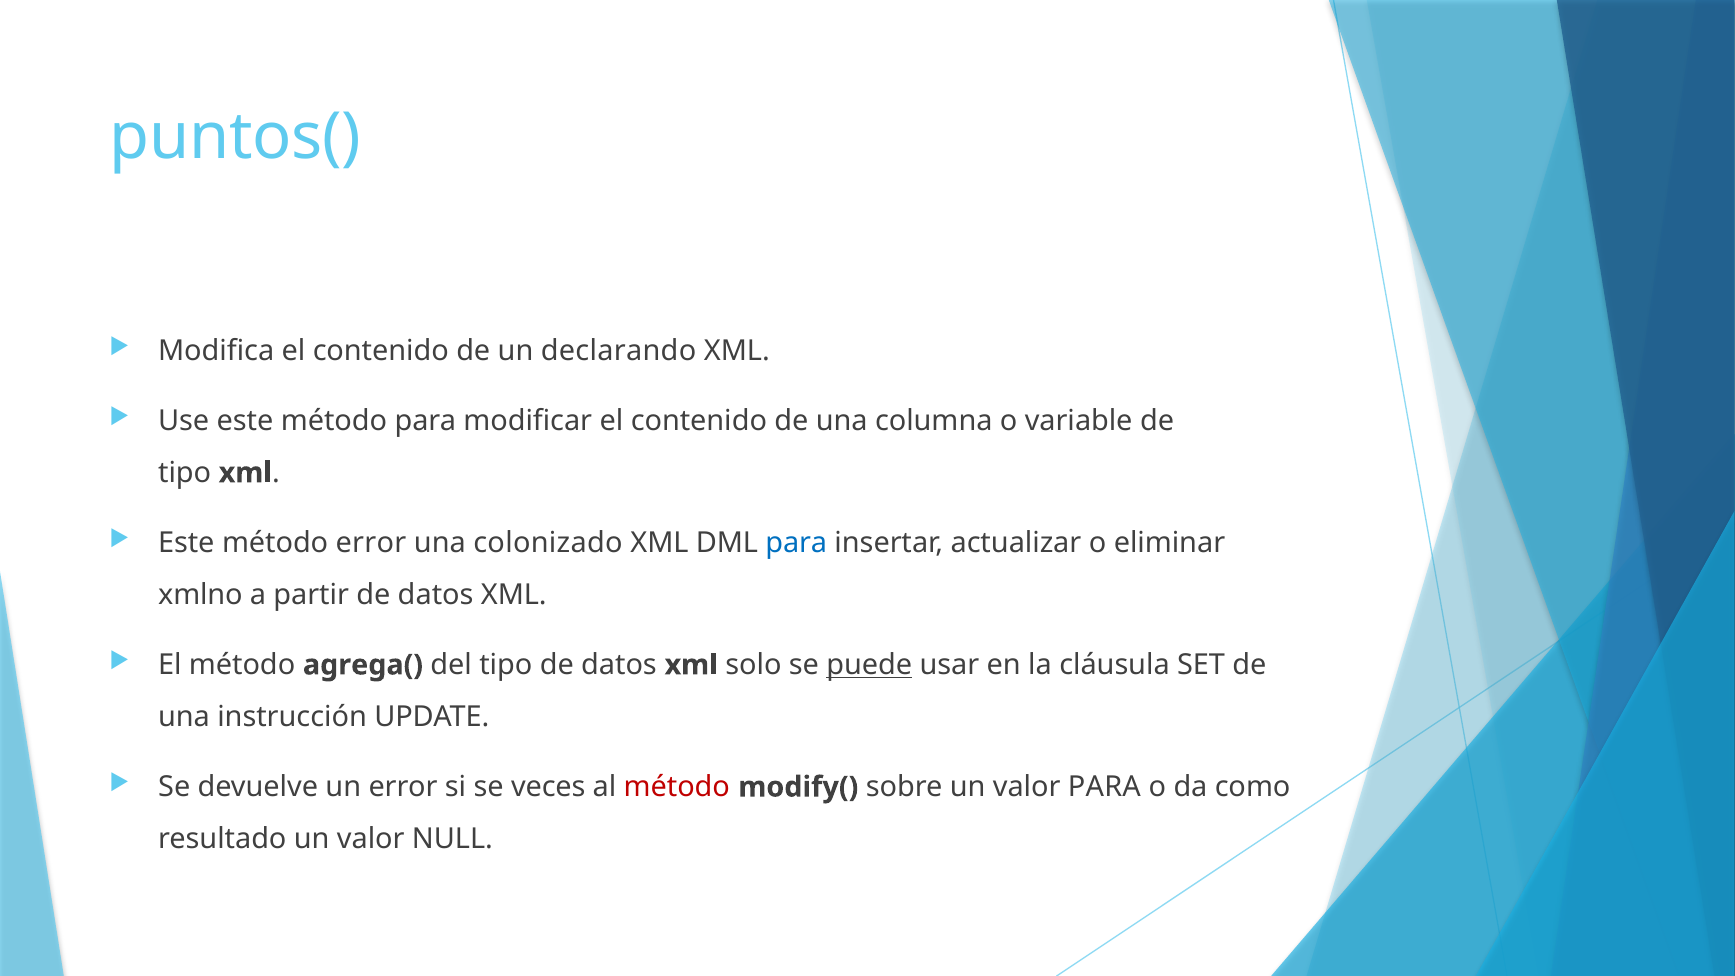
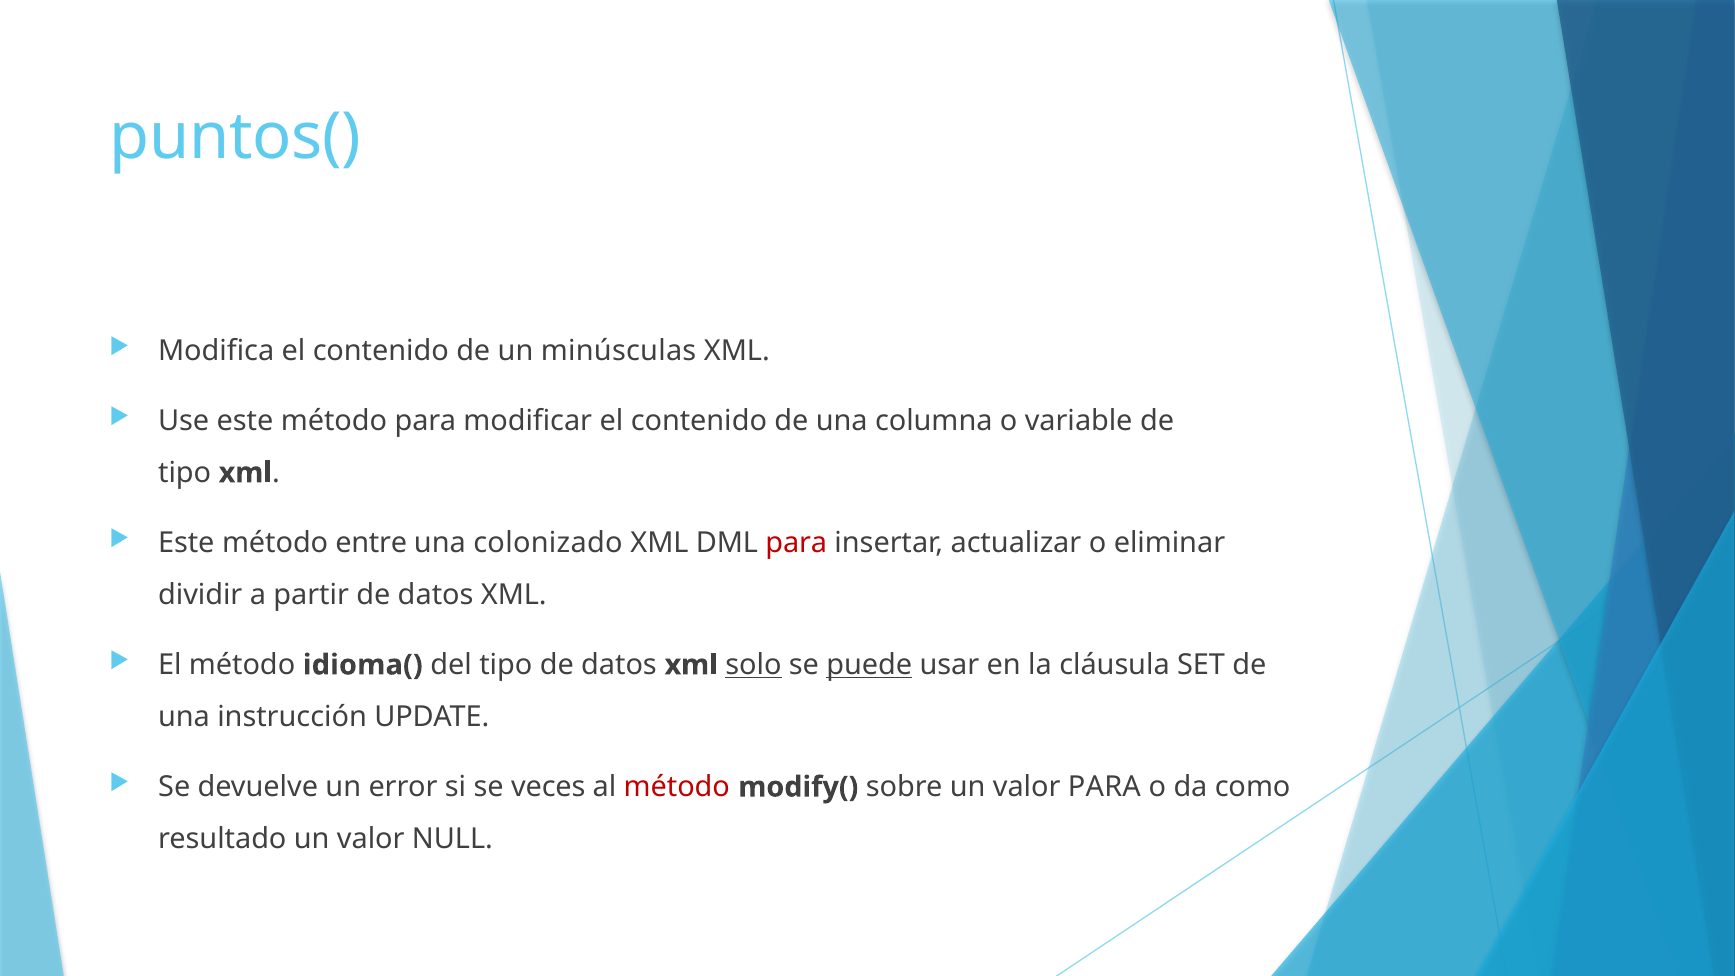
declarando: declarando -> minúsculas
método error: error -> entre
para at (796, 543) colour: blue -> red
xmlno: xmlno -> dividir
agrega(: agrega( -> idioma(
solo underline: none -> present
